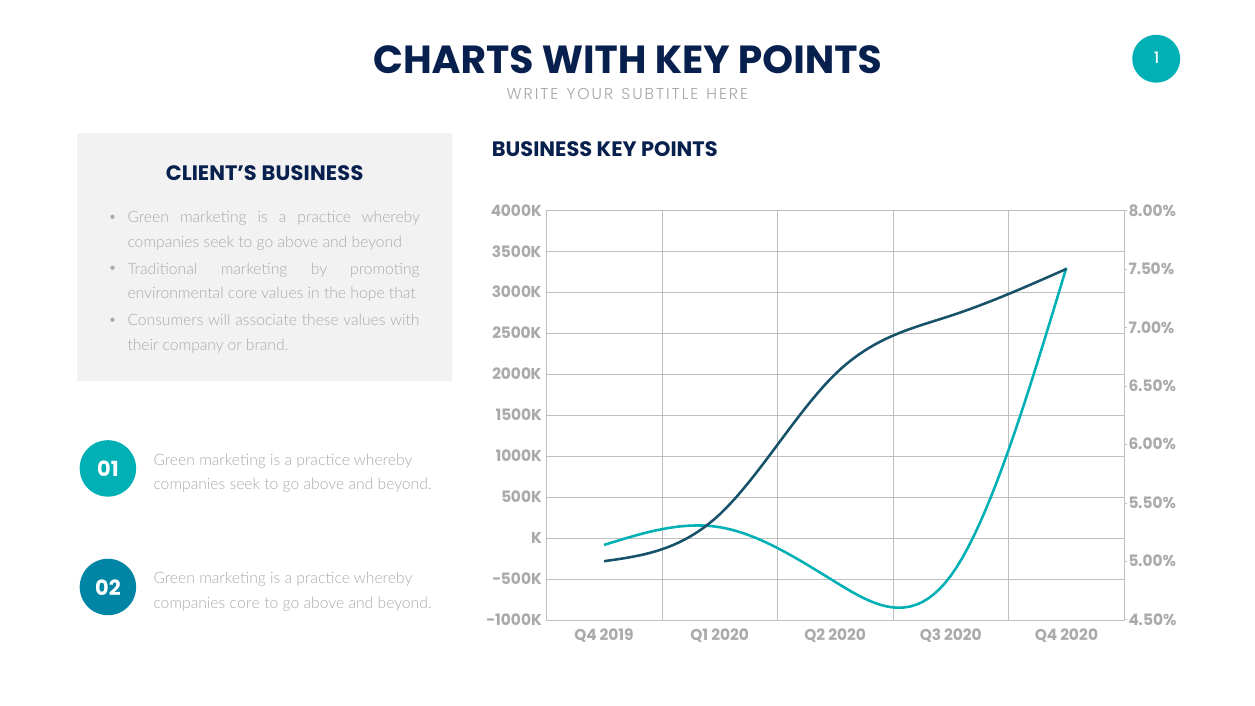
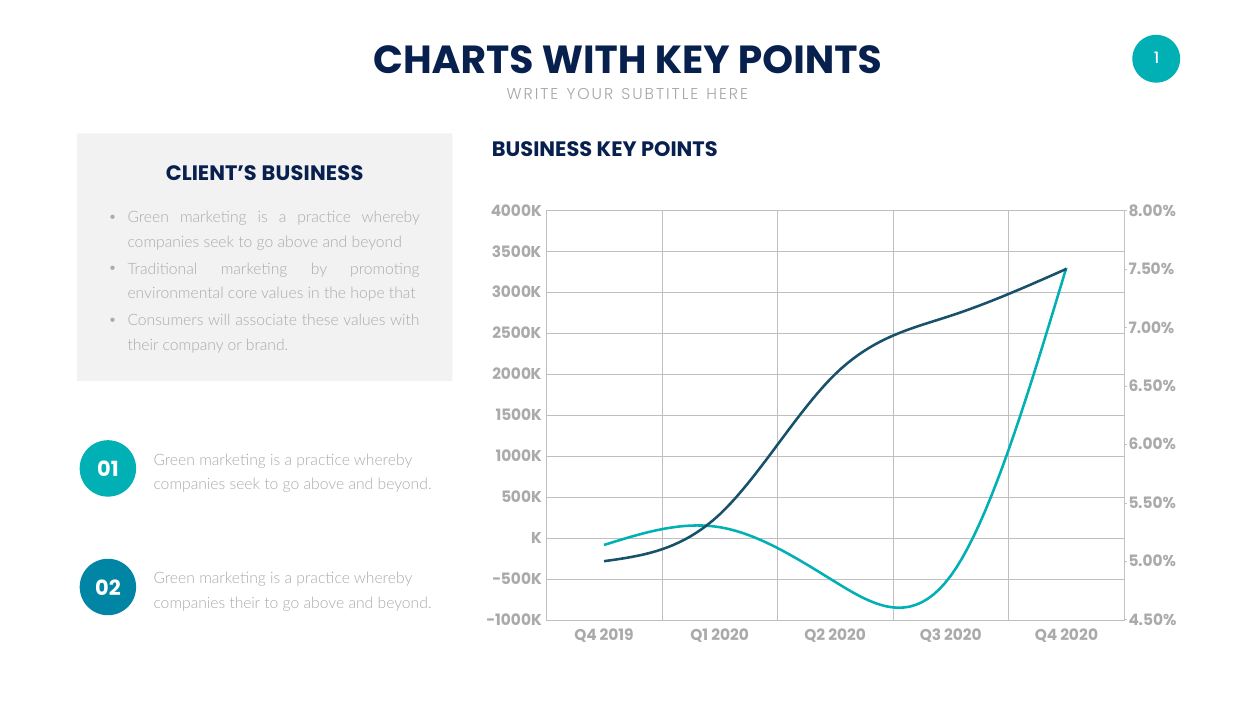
companies core: core -> their
